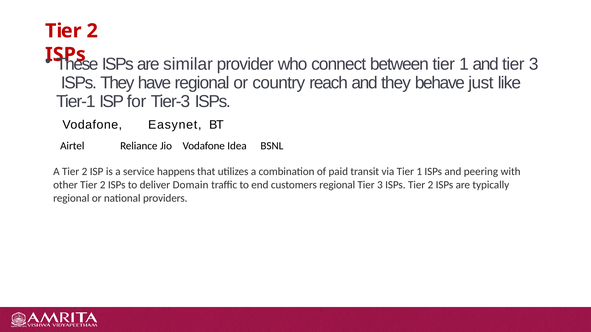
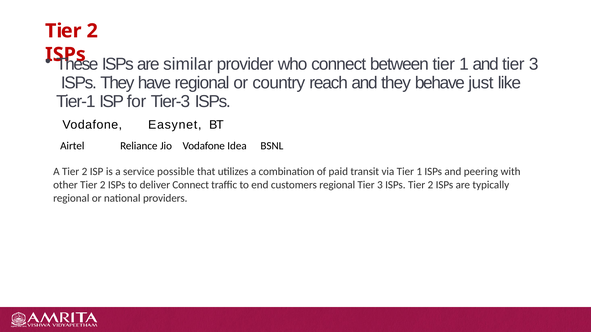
happens: happens -> possible
deliver Domain: Domain -> Connect
